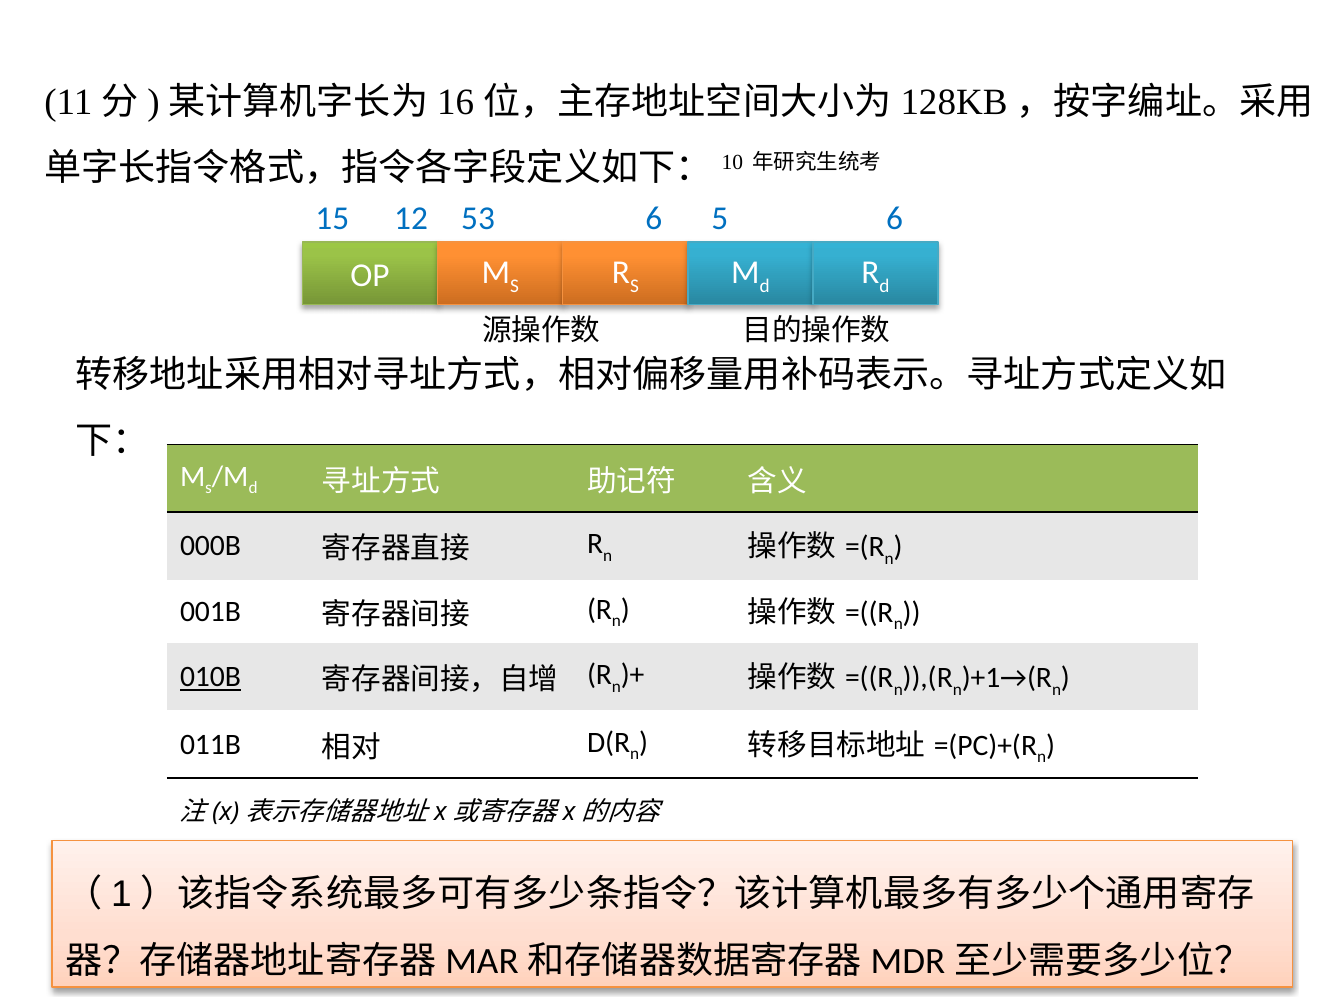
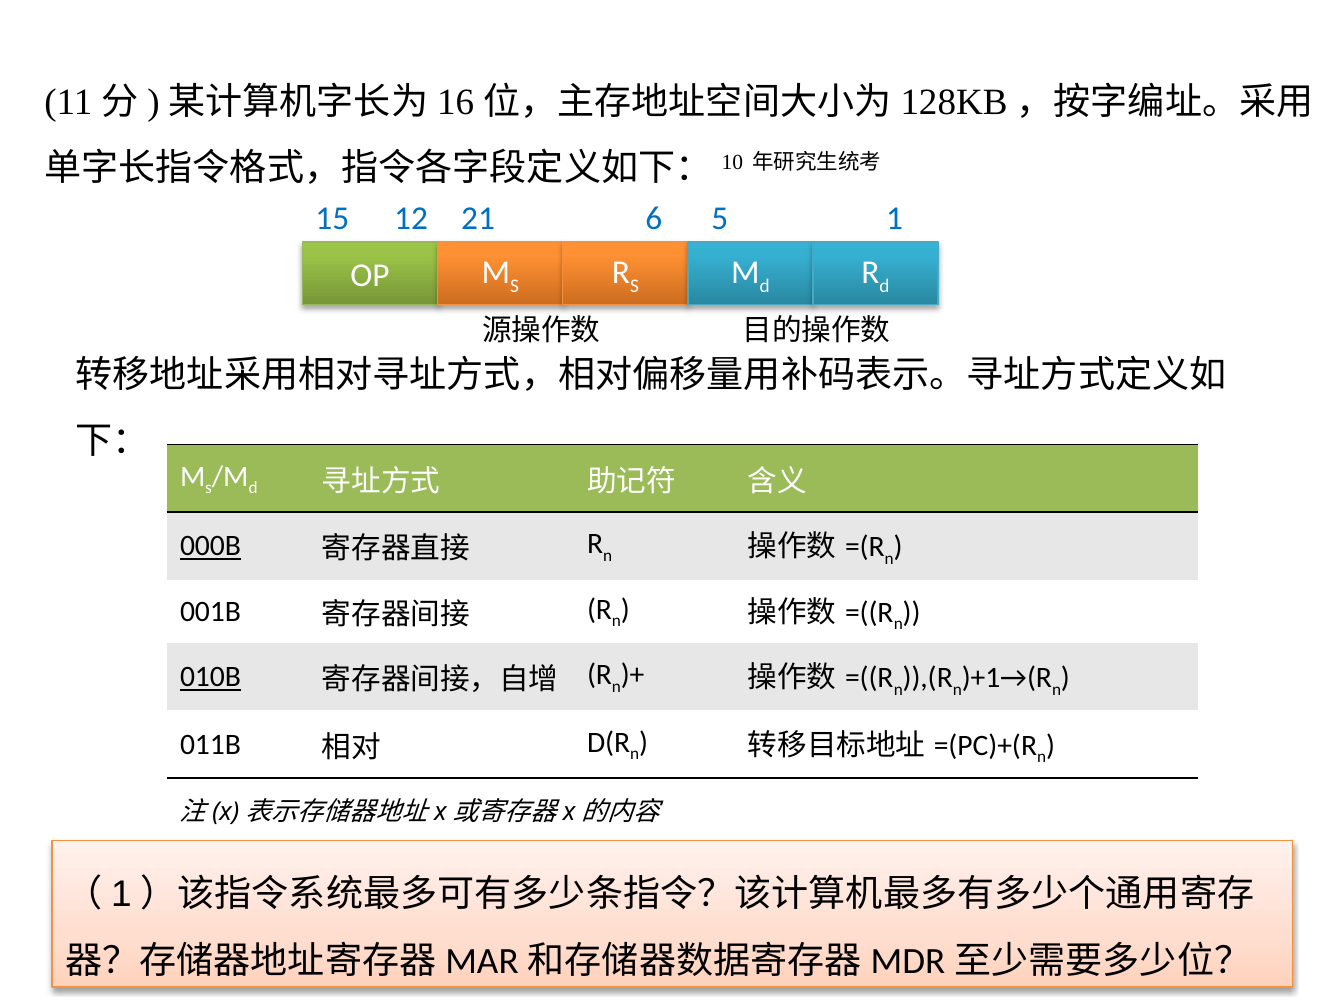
53: 53 -> 21
5 6: 6 -> 1
000B underline: none -> present
